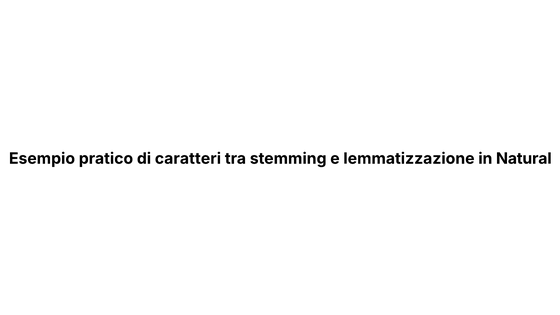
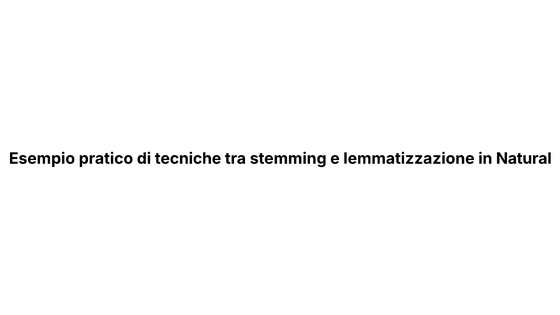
caratteri: caratteri -> tecniche
